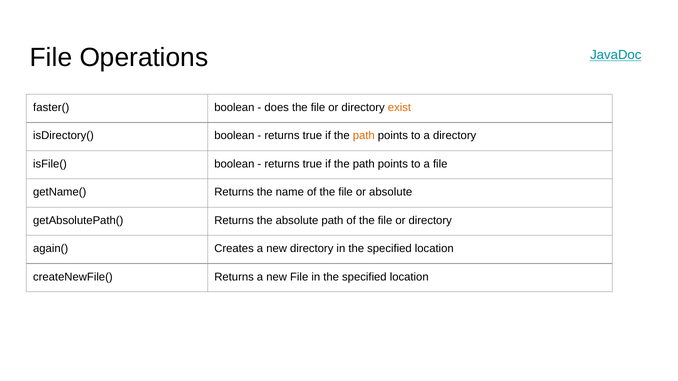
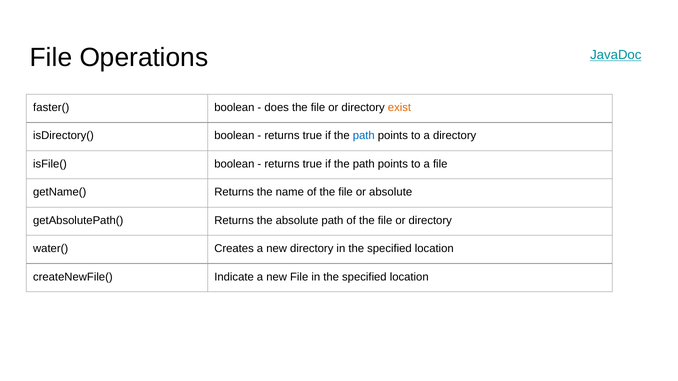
path at (364, 136) colour: orange -> blue
again(: again( -> water(
createNewFile( Returns: Returns -> Indicate
